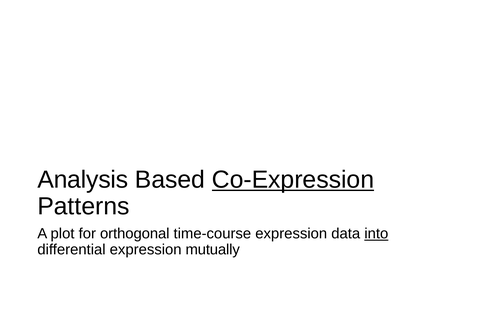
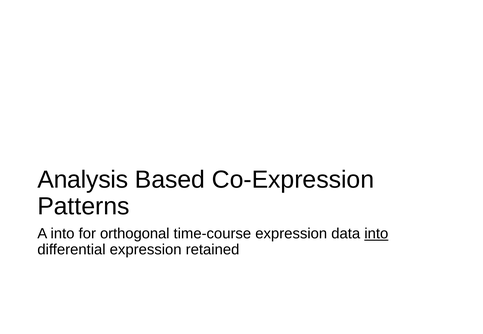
Co-Expression underline: present -> none
A plot: plot -> into
mutually: mutually -> retained
